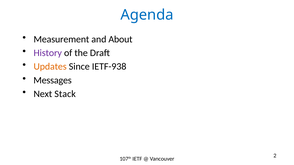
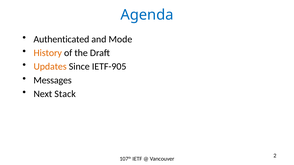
Measurement: Measurement -> Authenticated
About: About -> Mode
History colour: purple -> orange
IETF-938: IETF-938 -> IETF-905
